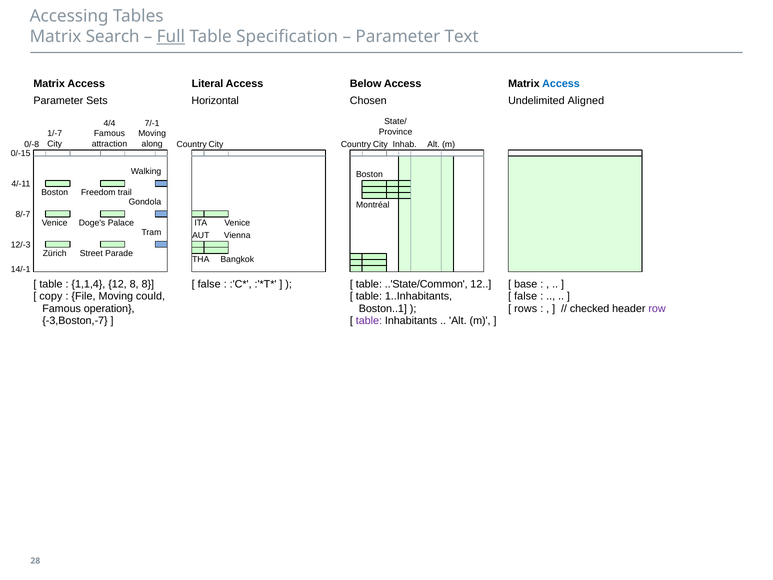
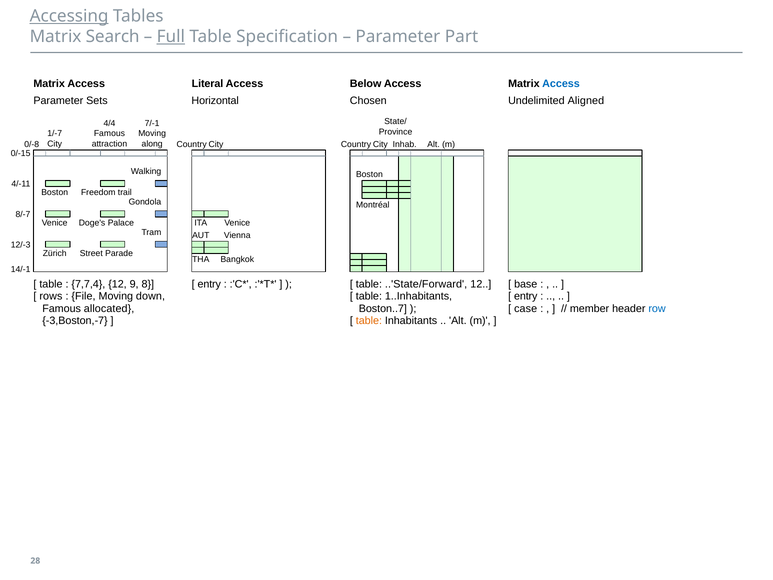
Accessing underline: none -> present
Text: Text -> Part
1,1,4: 1,1,4 -> 7,7,4
12 8: 8 -> 9
false at (209, 284): false -> entry
..'State/Common: ..'State/Common -> ..'State/Forward
copy: copy -> rows
could: could -> down
false at (526, 296): false -> entry
rows: rows -> case
checked: checked -> member
row colour: purple -> blue
operation: operation -> allocated
Boston..1: Boston..1 -> Boston..7
table at (369, 321) colour: purple -> orange
